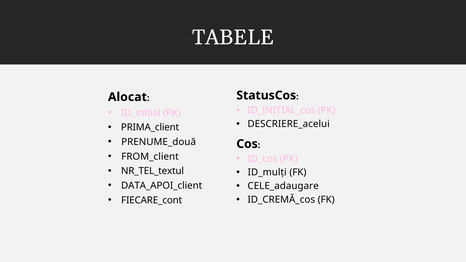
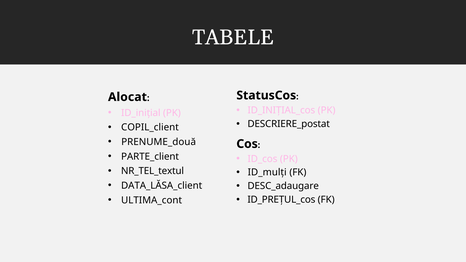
DESCRIERE_acelui: DESCRIERE_acelui -> DESCRIERE_postat
PRIMA_client: PRIMA_client -> COPIL_client
FROM_client: FROM_client -> PARTE_client
DATA_APOI_client: DATA_APOI_client -> DATA_LĂSA_client
CELE_adaugare: CELE_adaugare -> DESC_adaugare
ID_CREMĂ_cos: ID_CREMĂ_cos -> ID_PREȚUL_cos
FIECARE_cont: FIECARE_cont -> ULTIMA_cont
